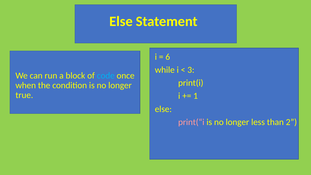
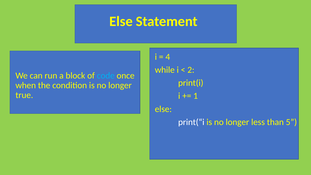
6: 6 -> 4
3: 3 -> 2
print(“i colour: pink -> white
2: 2 -> 5
